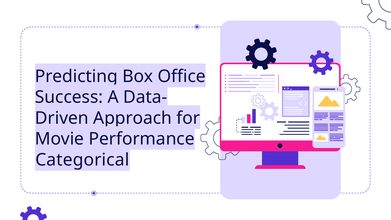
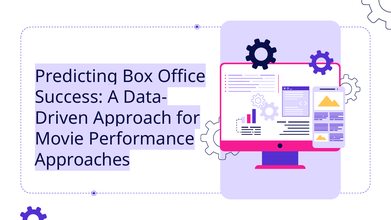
Categorical: Categorical -> Approaches
